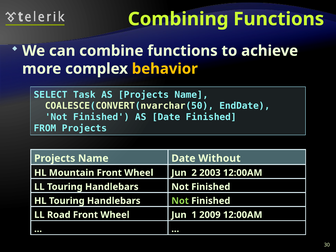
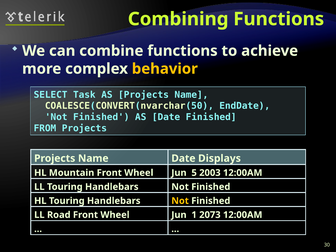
Without: Without -> Displays
2: 2 -> 5
Not at (180, 201) colour: light green -> yellow
2009: 2009 -> 2073
